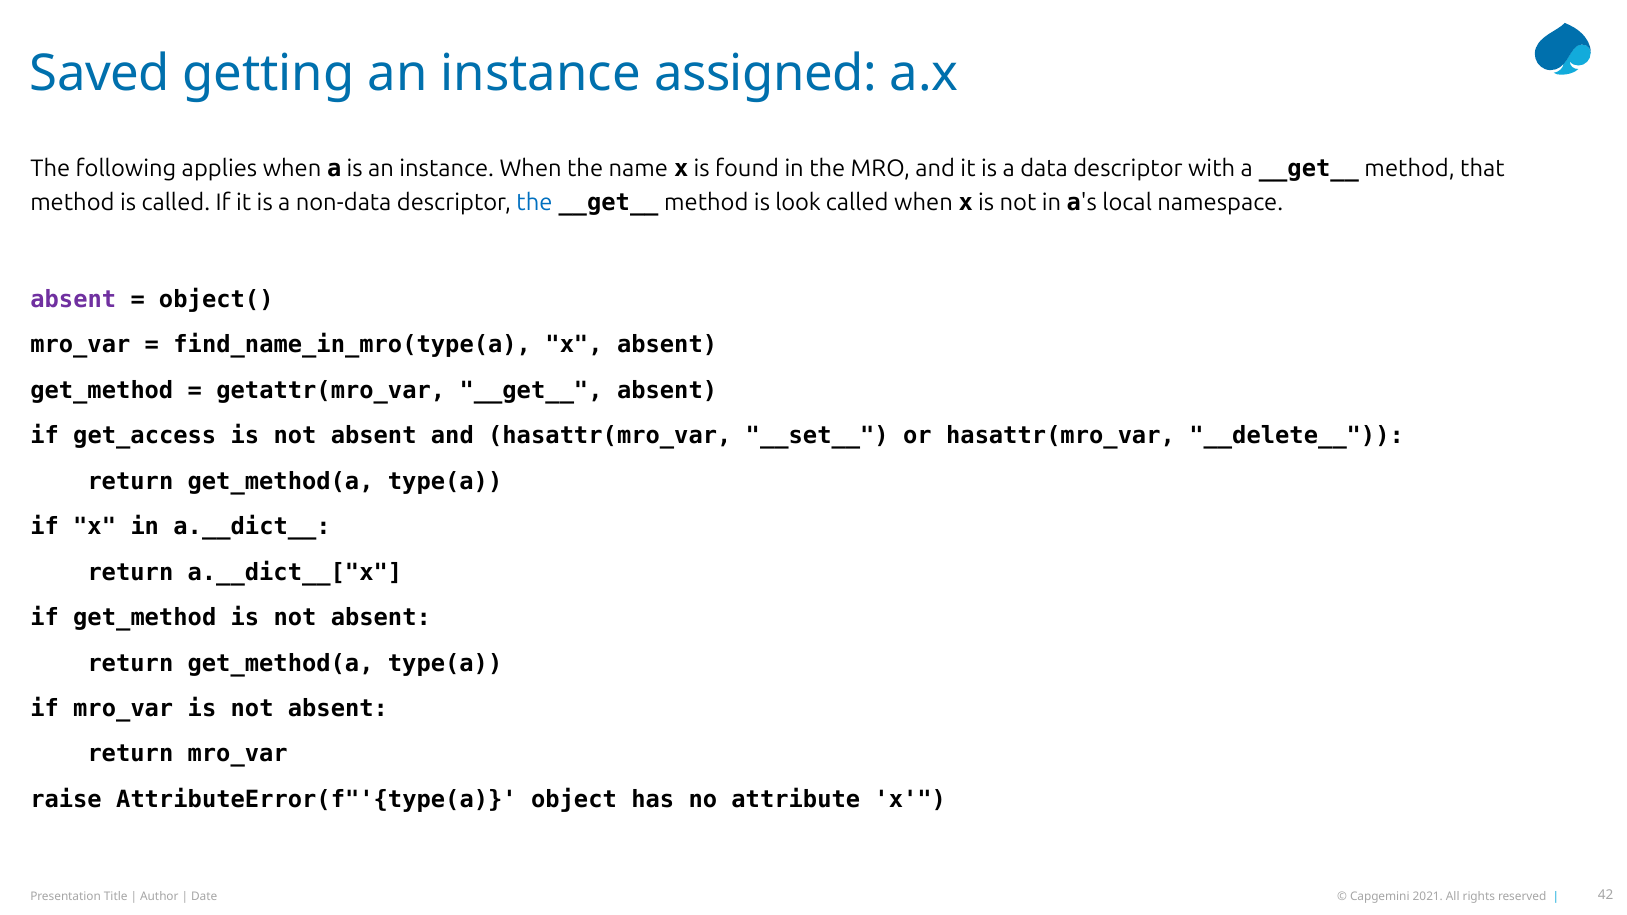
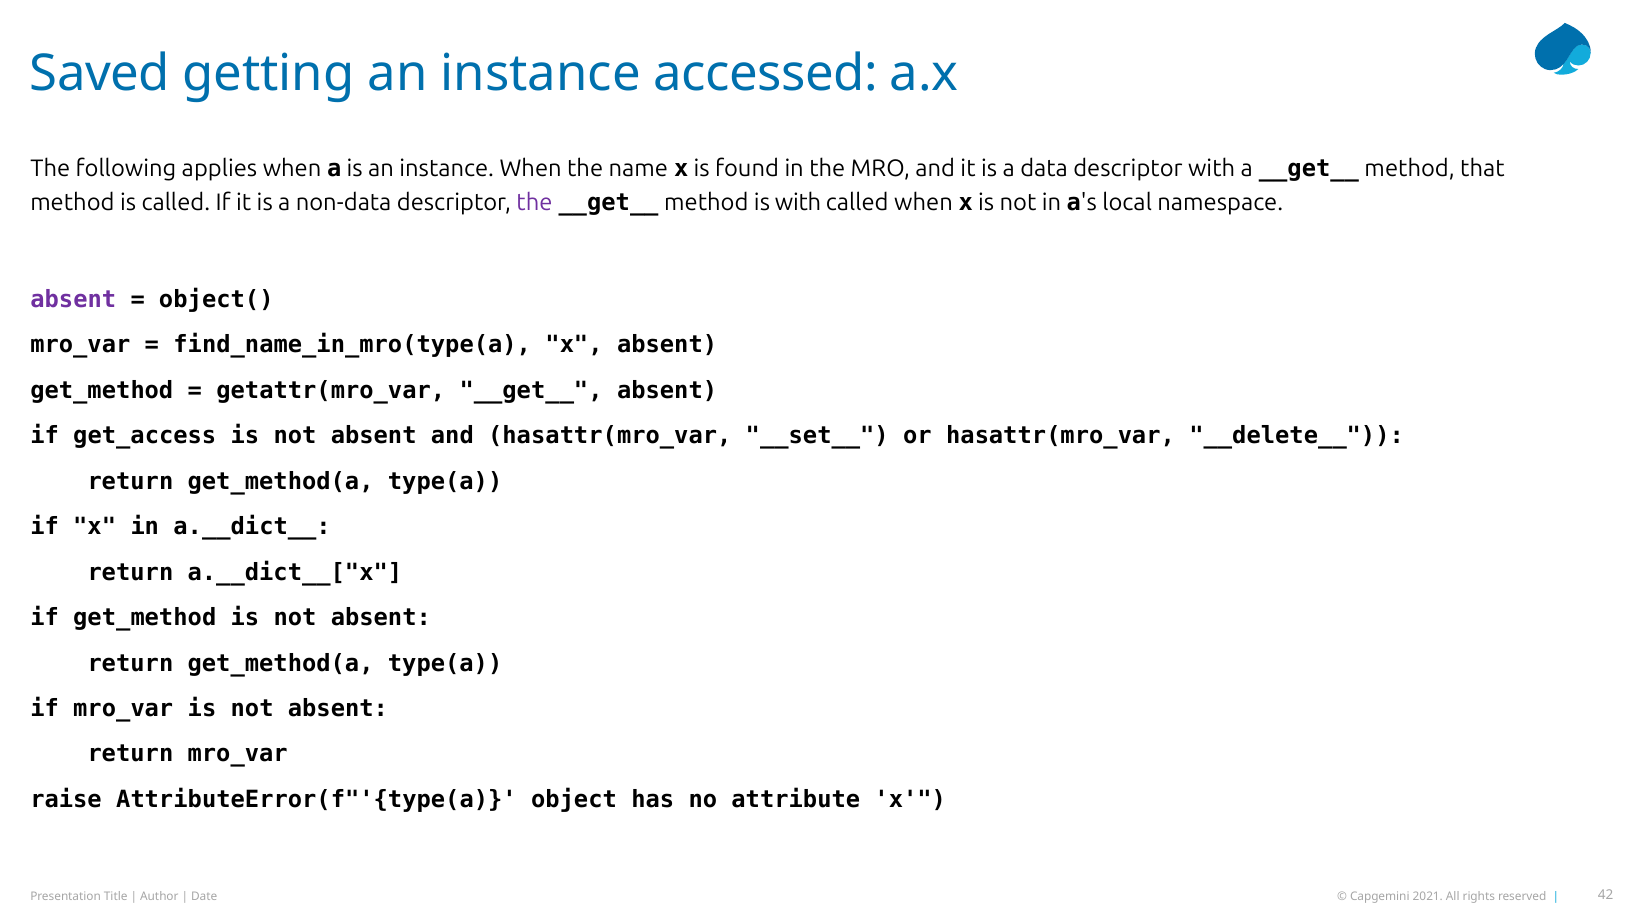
assigned: assigned -> accessed
the at (534, 203) colour: blue -> purple
is look: look -> with
